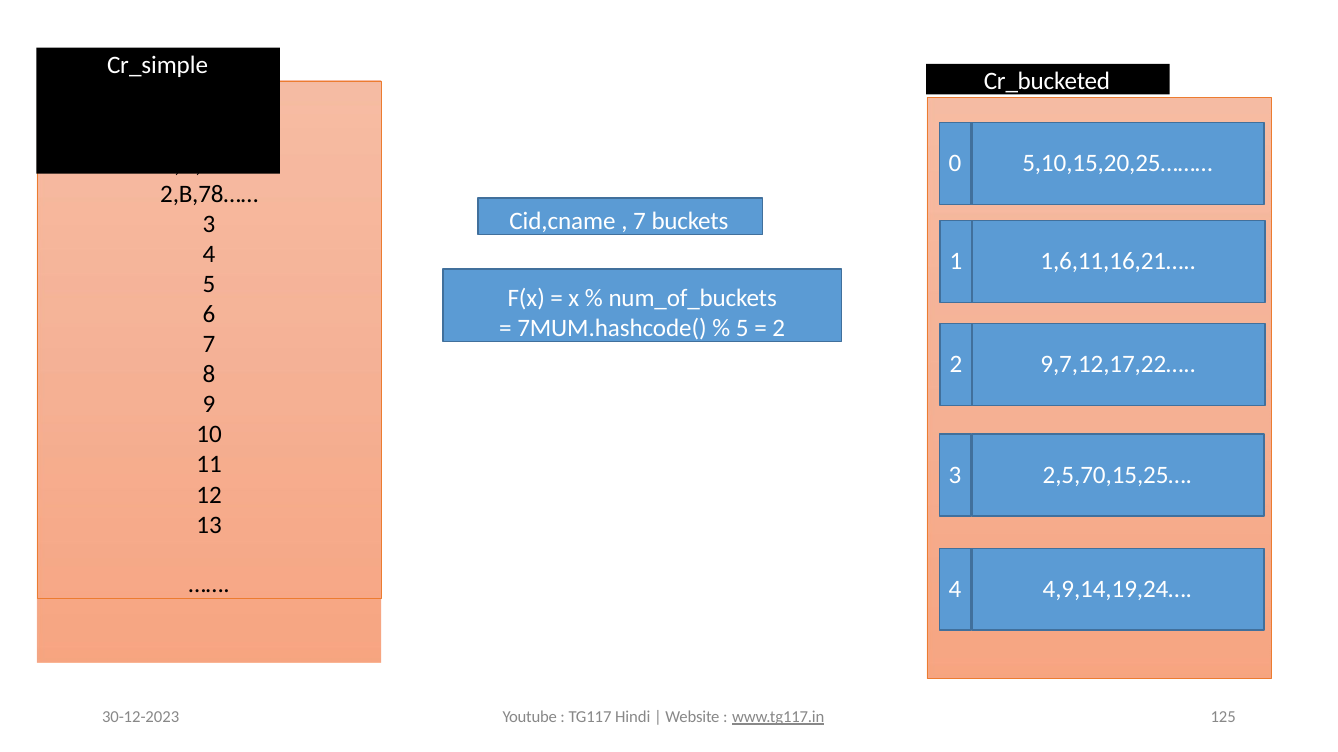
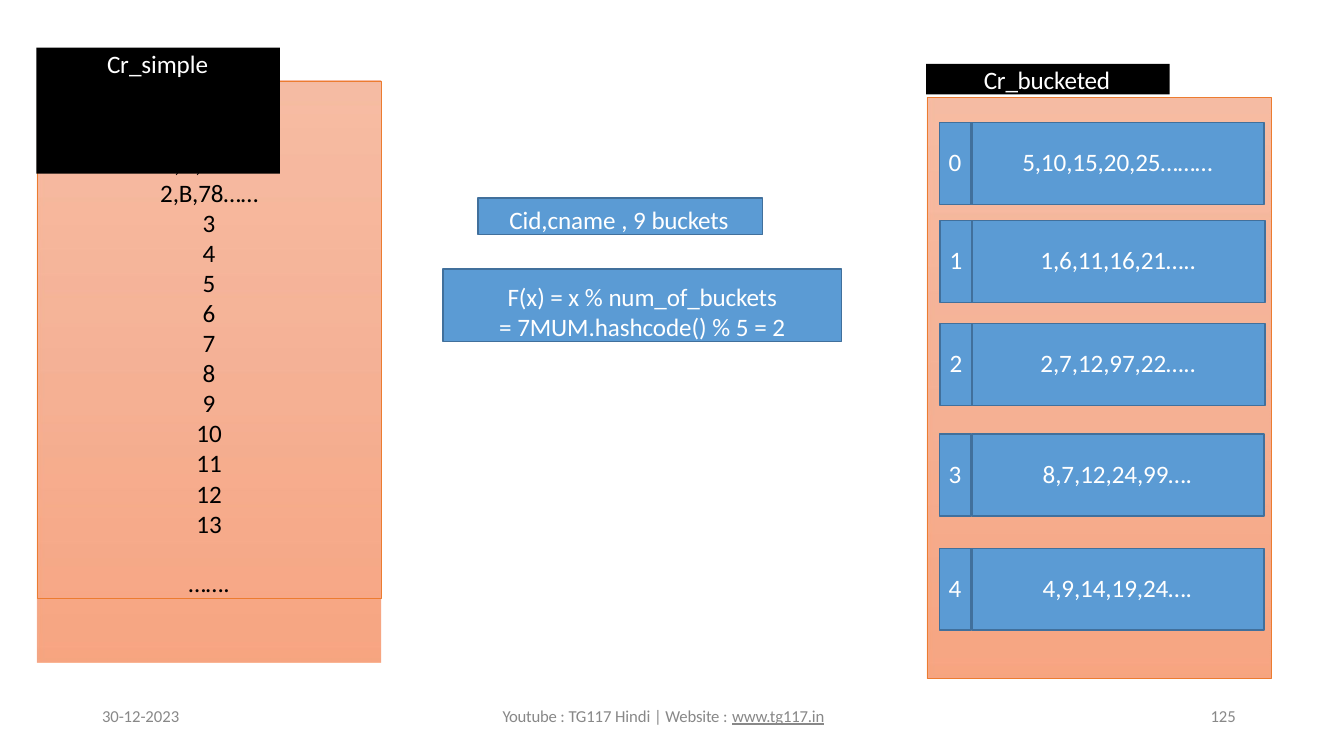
7 at (639, 222): 7 -> 9
9,7,12,17,22…: 9,7,12,17,22… -> 2,7,12,97,22…
2,5,70,15,25…: 2,5,70,15,25… -> 8,7,12,24,99…
